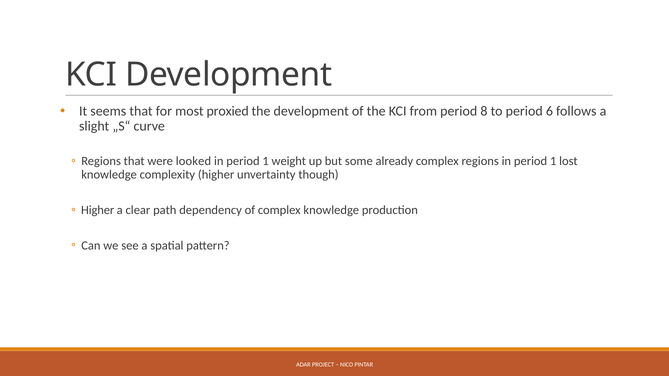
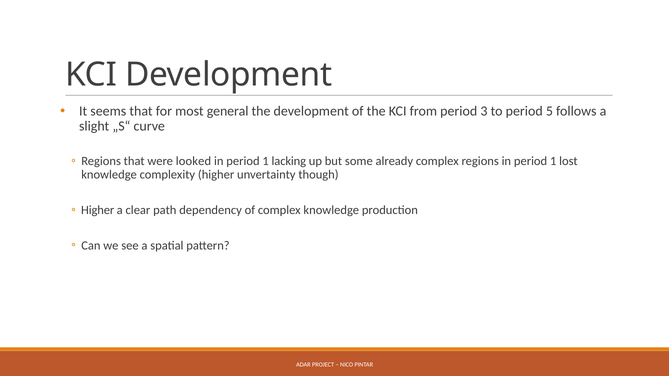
proxied: proxied -> general
8: 8 -> 3
6: 6 -> 5
weight: weight -> lacking
